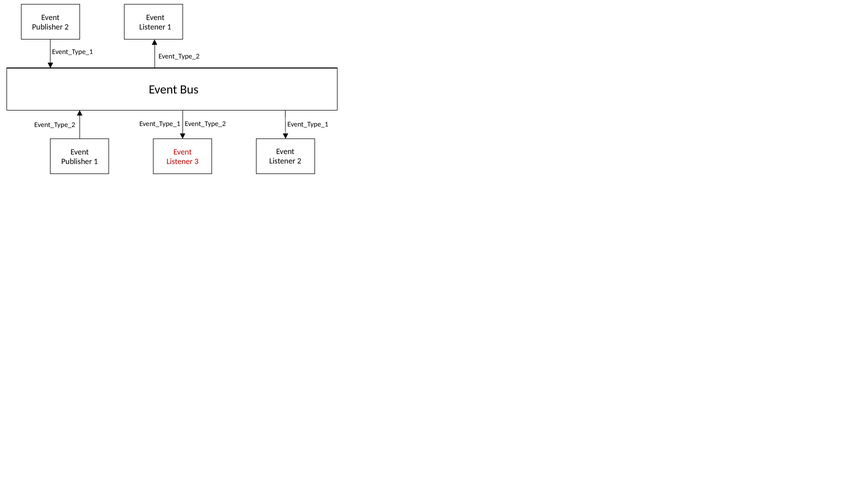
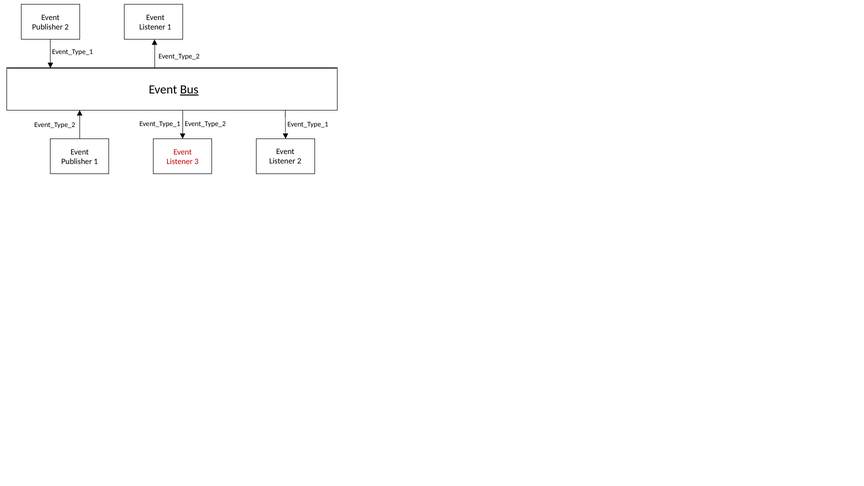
Bus underline: none -> present
